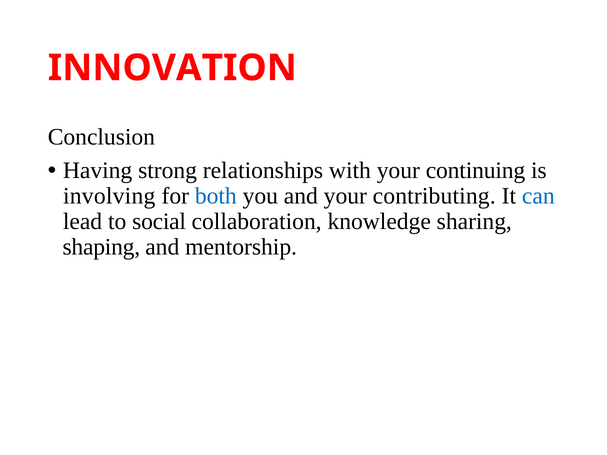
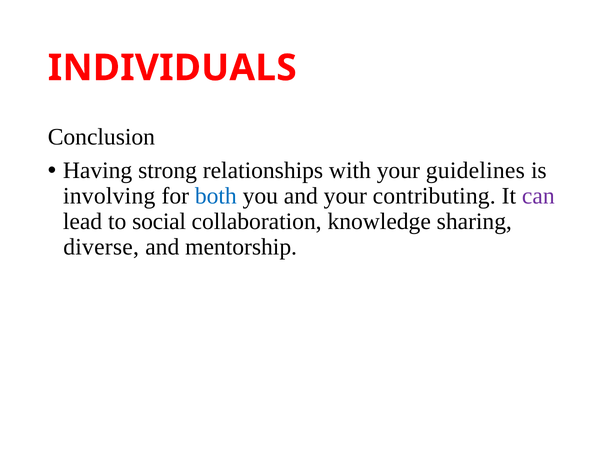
INNOVATION: INNOVATION -> INDIVIDUALS
continuing: continuing -> guidelines
can colour: blue -> purple
shaping: shaping -> diverse
